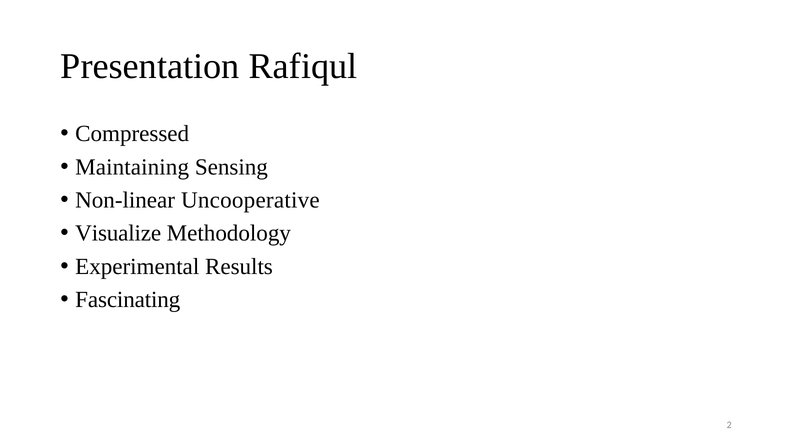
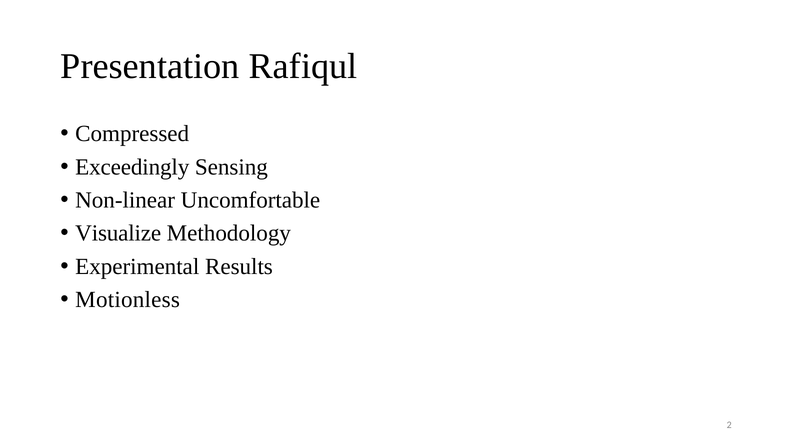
Maintaining: Maintaining -> Exceedingly
Uncooperative: Uncooperative -> Uncomfortable
Fascinating: Fascinating -> Motionless
